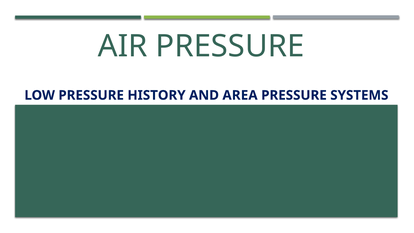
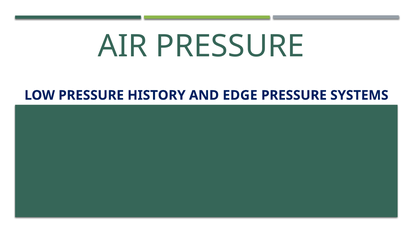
AREA: AREA -> EDGE
